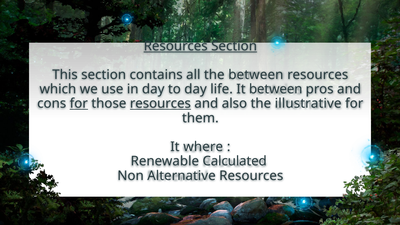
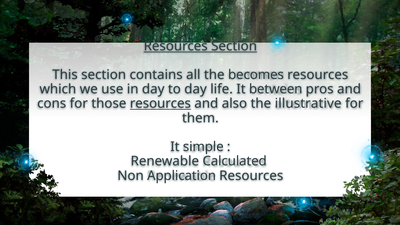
the between: between -> becomes
for at (79, 104) underline: present -> none
where: where -> simple
Alternative: Alternative -> Application
